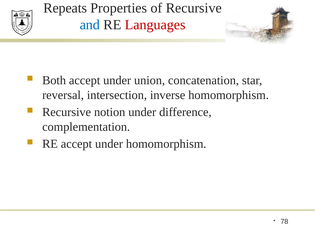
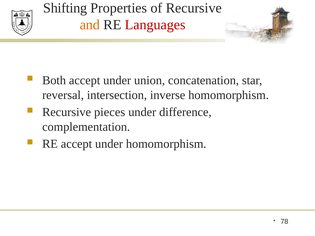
Repeats: Repeats -> Shifting
and colour: blue -> orange
notion: notion -> pieces
